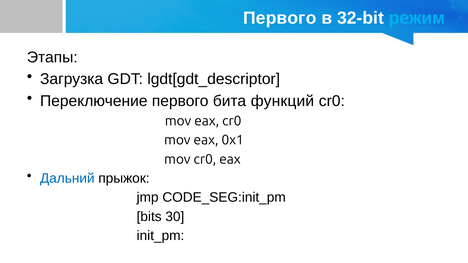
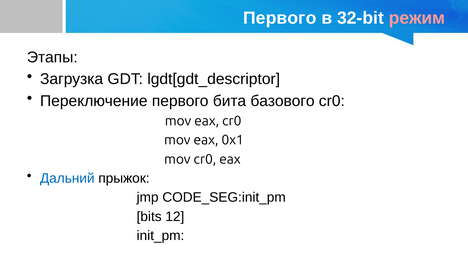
режим colour: light blue -> pink
функций: функций -> базового
30: 30 -> 12
